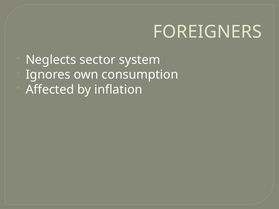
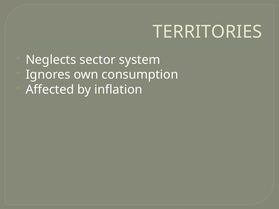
FOREIGNERS: FOREIGNERS -> TERRITORIES
